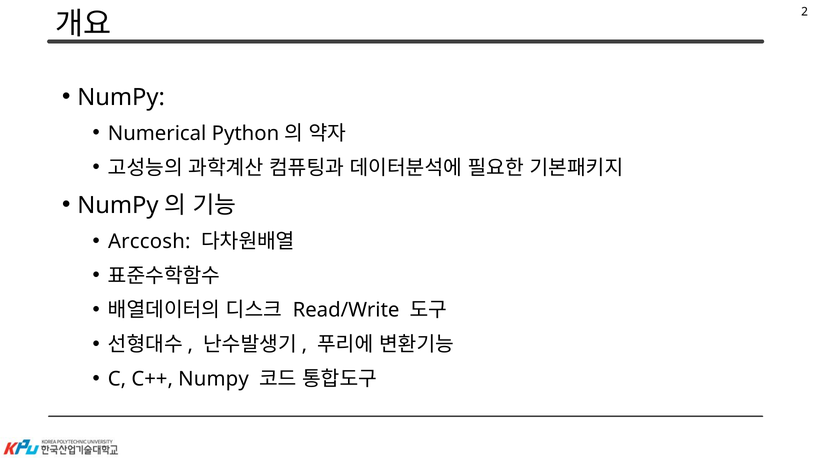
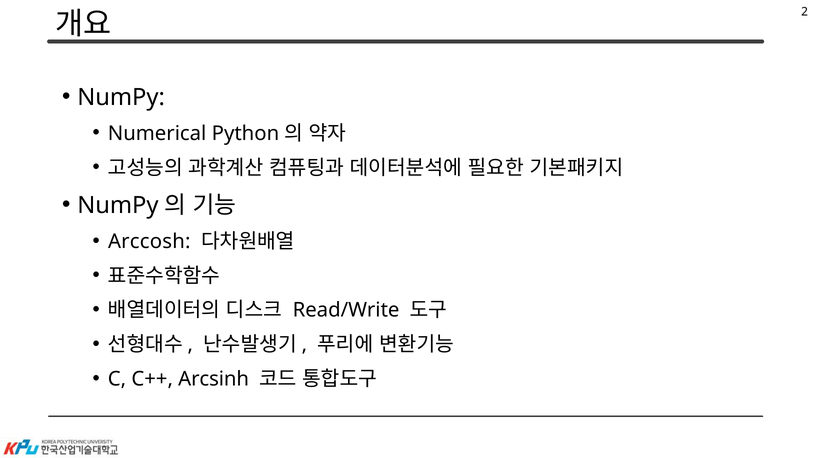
C++ Numpy: Numpy -> Arcsinh
